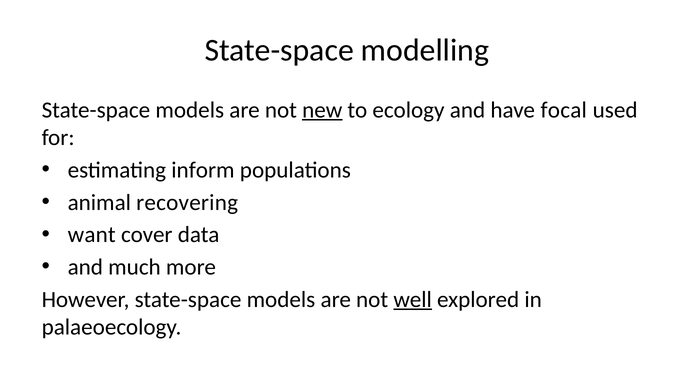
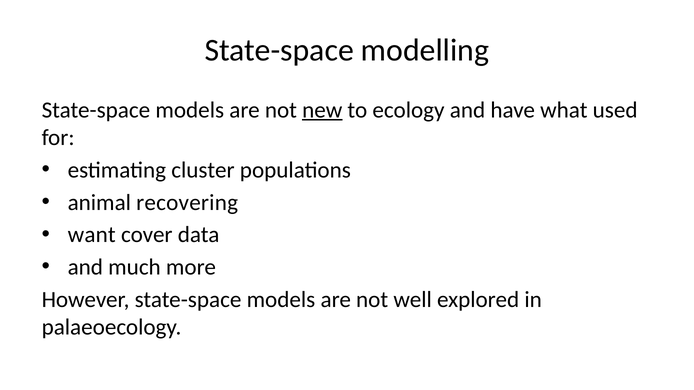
focal: focal -> what
inform: inform -> cluster
well underline: present -> none
